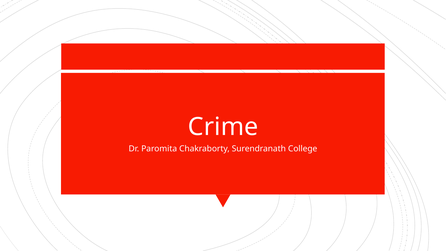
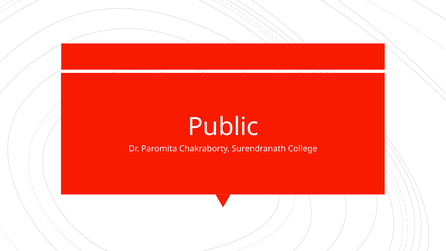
Crime: Crime -> Public
